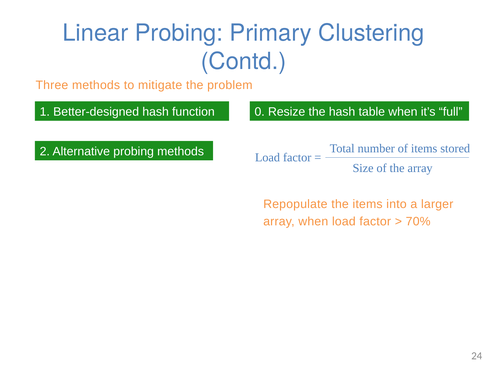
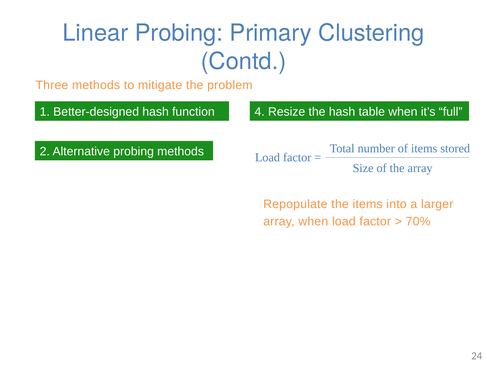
0: 0 -> 4
